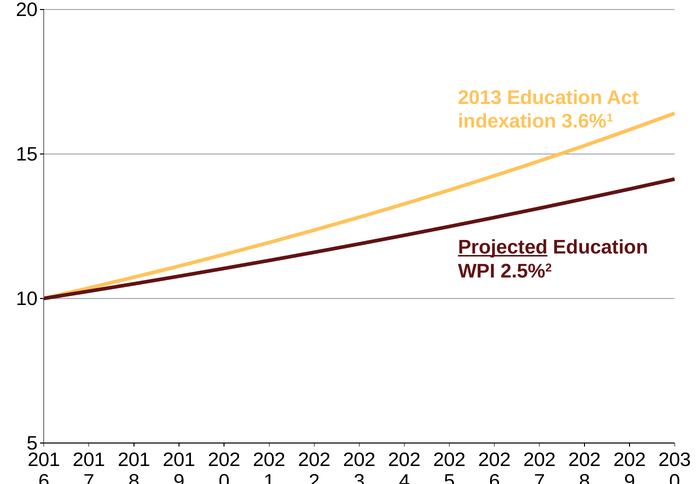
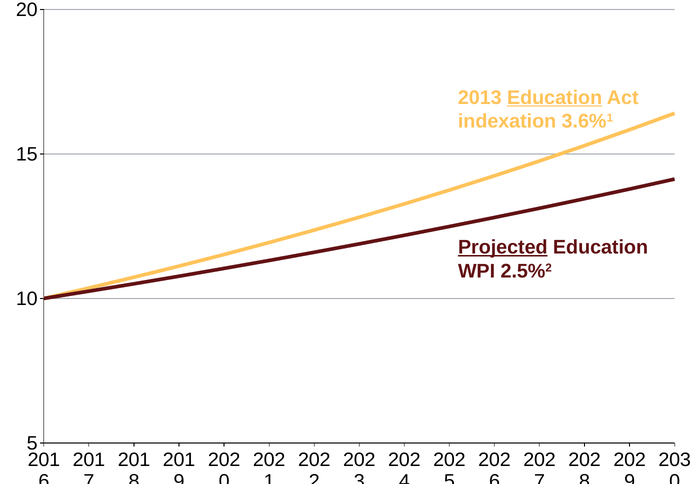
Education at (555, 98) underline: none -> present
